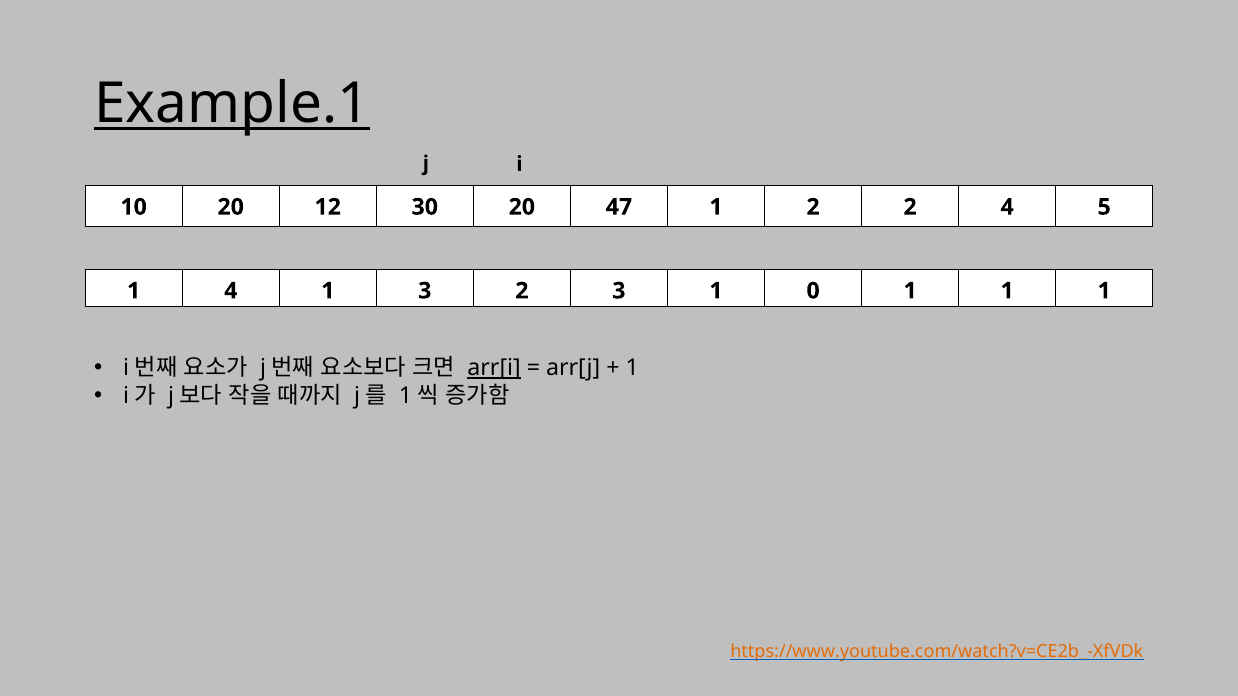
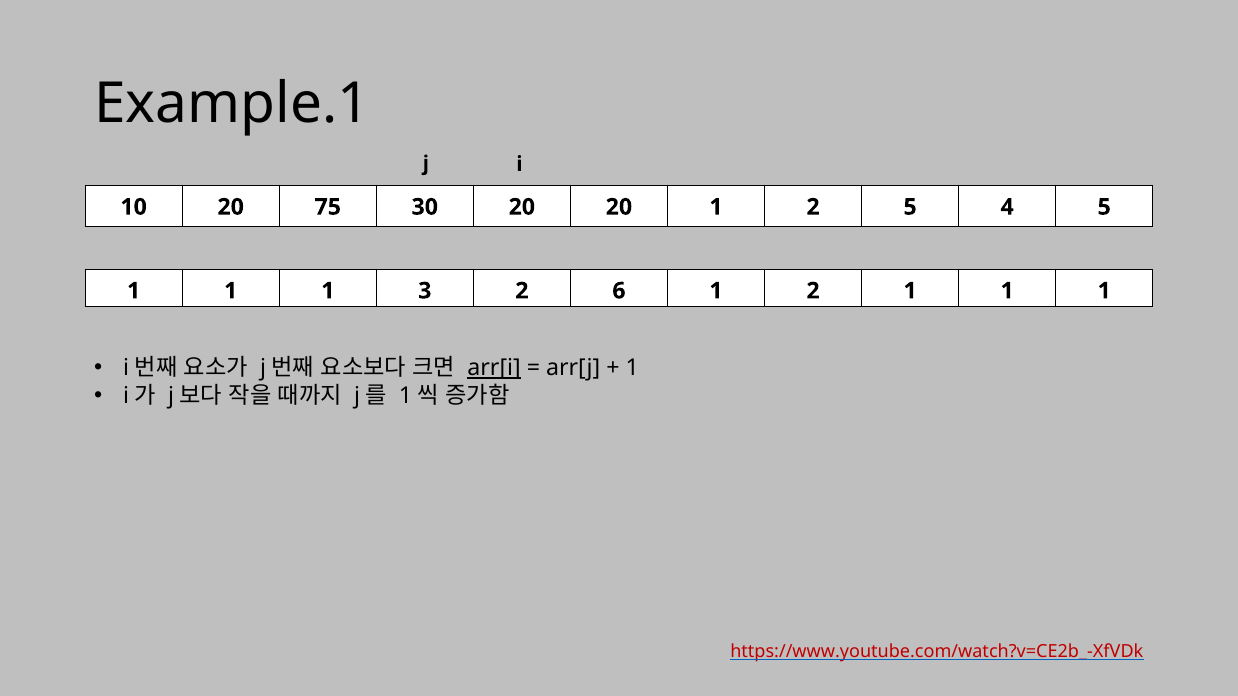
Example.1 underline: present -> none
12: 12 -> 75
20 47: 47 -> 20
2 2: 2 -> 5
4 at (231, 291): 4 -> 1
2 3: 3 -> 6
0 at (813, 291): 0 -> 2
https://www.youtube.com/watch?v=CE2b_-XfVDk colour: orange -> red
